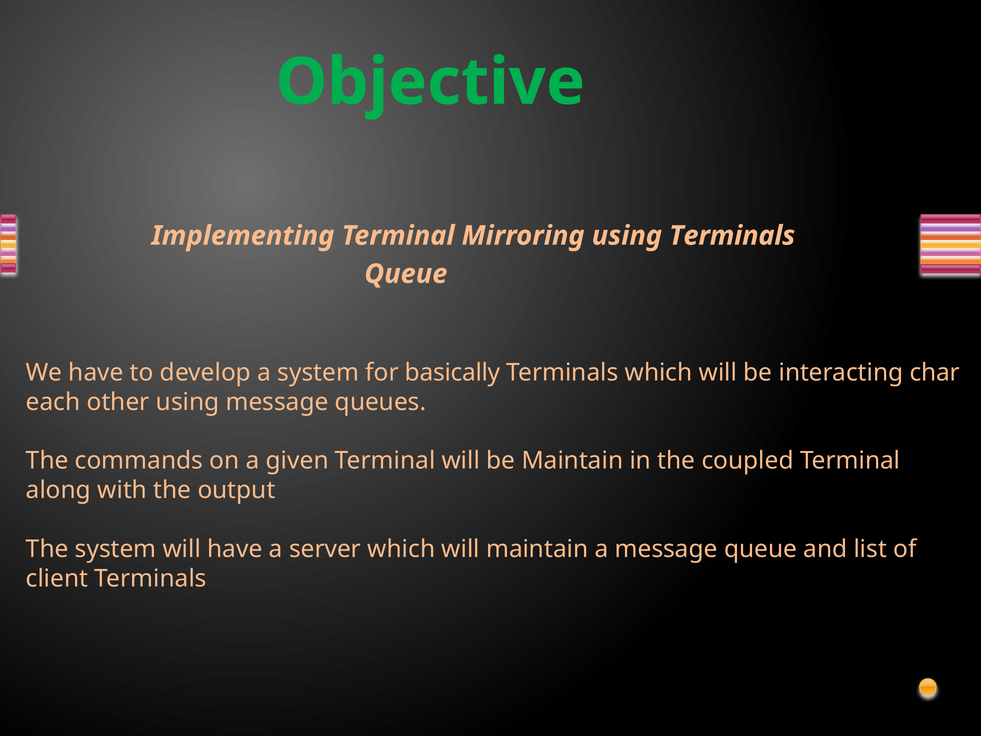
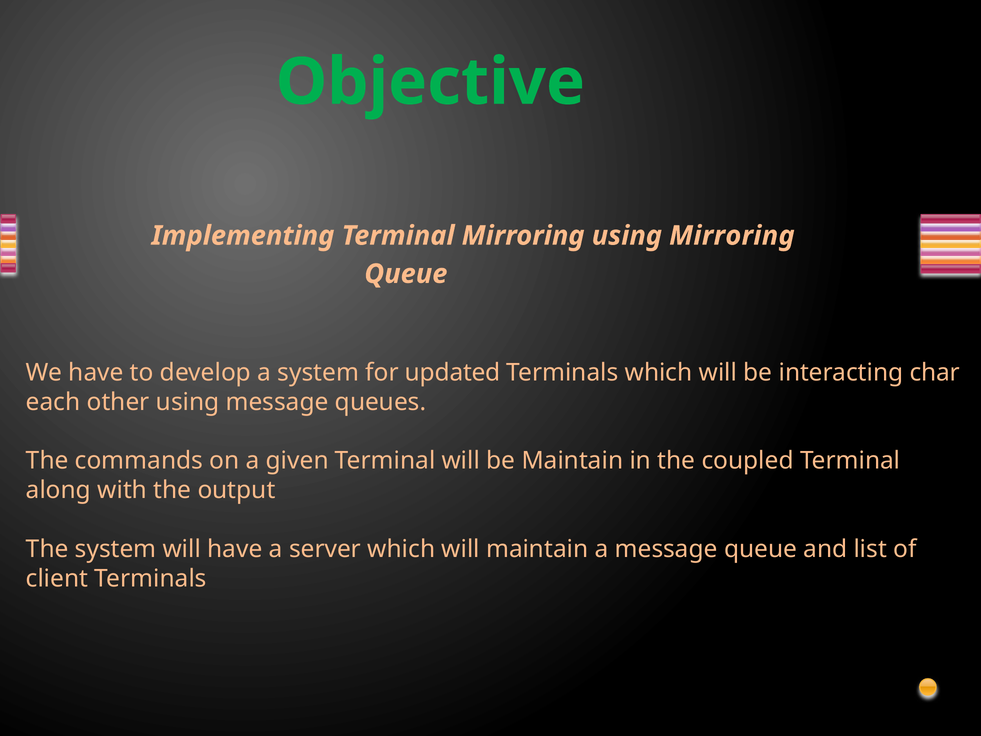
using Terminals: Terminals -> Mirroring
basically: basically -> updated
